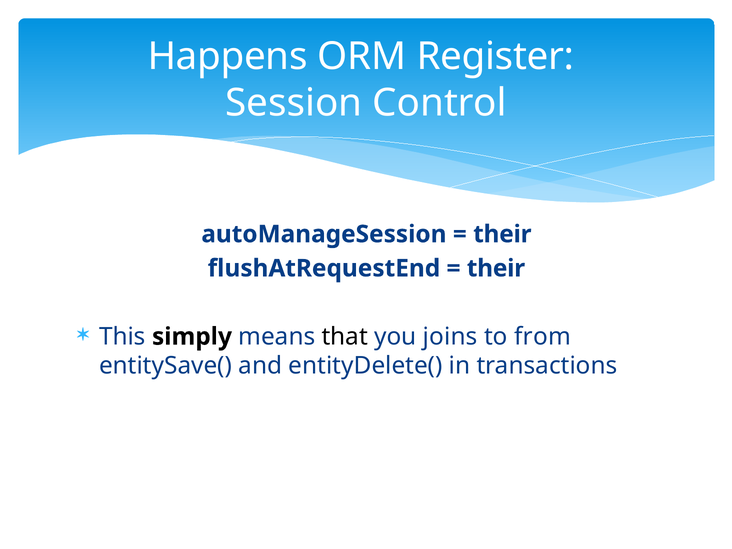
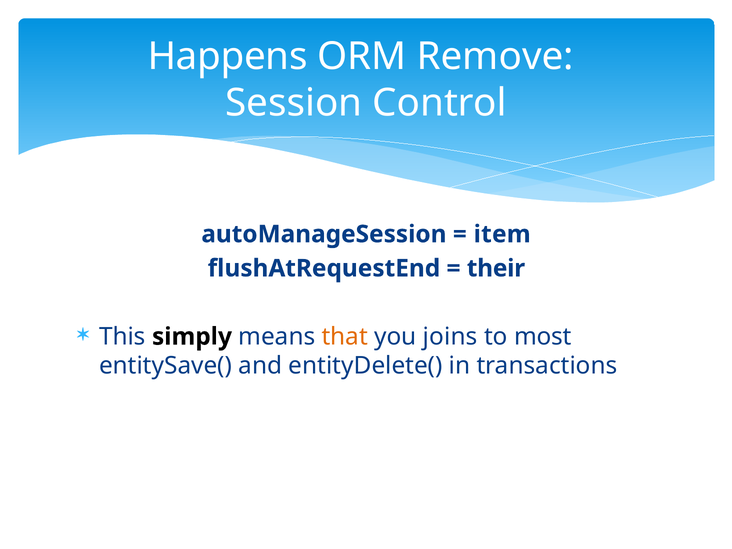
Register: Register -> Remove
their at (502, 234): their -> item
that colour: black -> orange
from: from -> most
